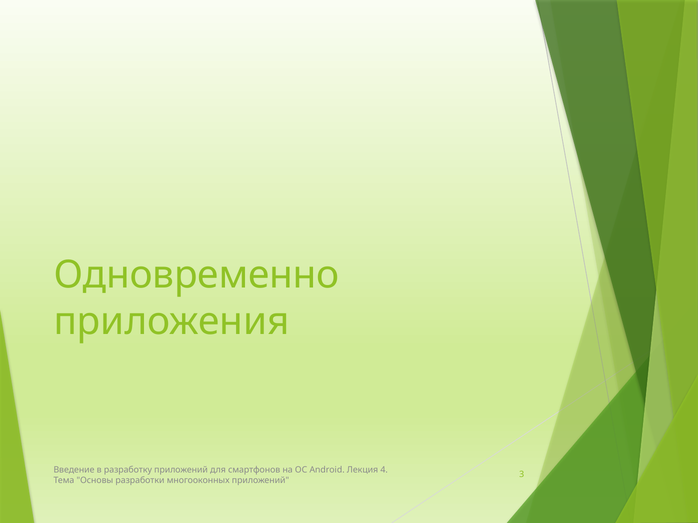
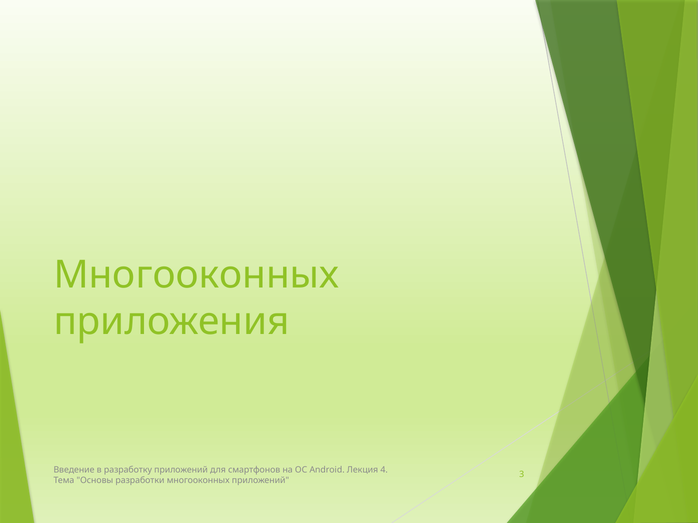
Одновременно at (196, 275): Одновременно -> Многооконных
